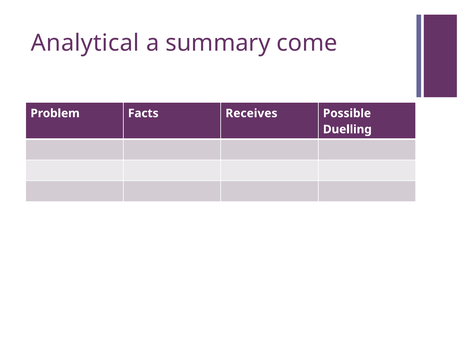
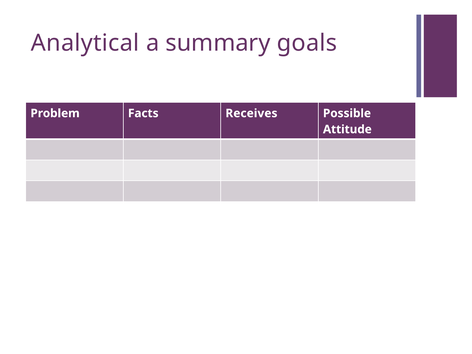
come: come -> goals
Duelling: Duelling -> Attitude
